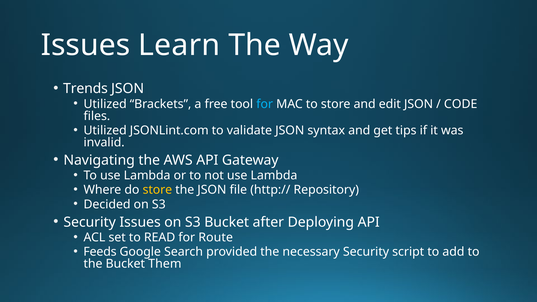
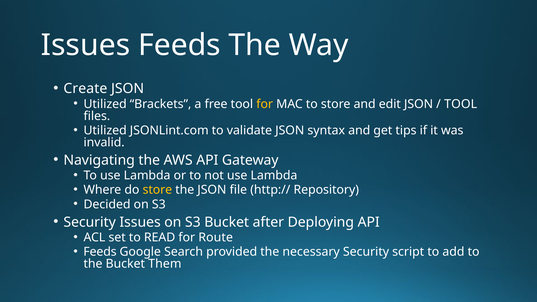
Issues Learn: Learn -> Feeds
Trends: Trends -> Create
for at (265, 104) colour: light blue -> yellow
CODE at (461, 104): CODE -> TOOL
